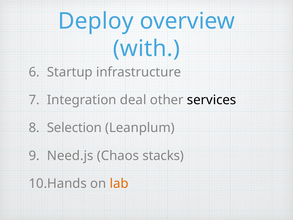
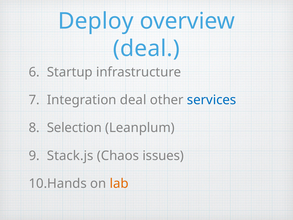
with at (146, 49): with -> deal
services colour: black -> blue
Need.js: Need.js -> Stack.js
stacks: stacks -> issues
